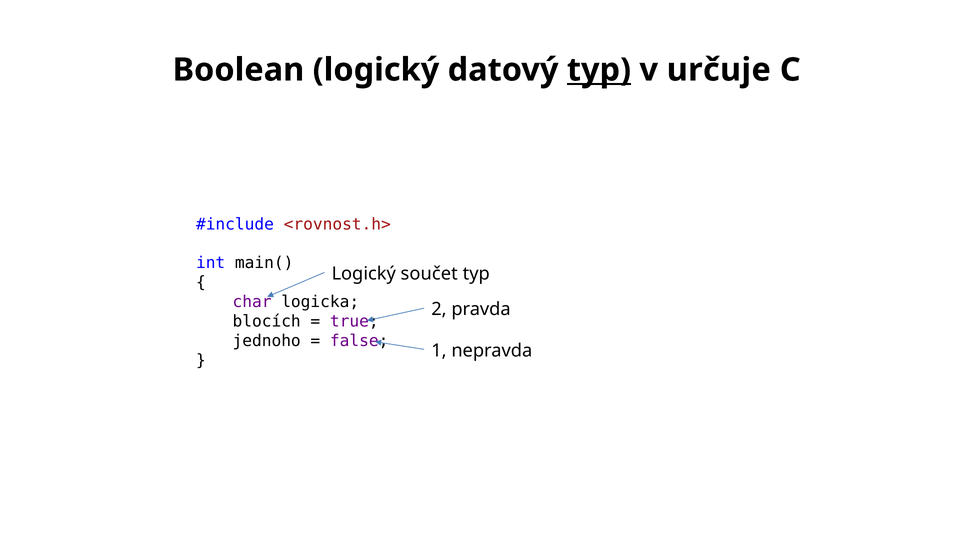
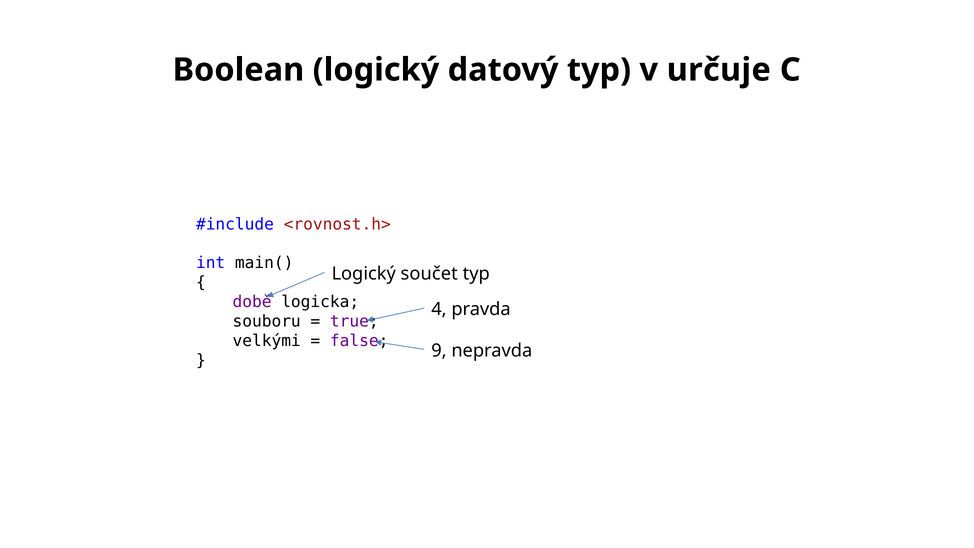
typ at (599, 70) underline: present -> none
char: char -> době
2: 2 -> 4
blocích: blocích -> souboru
jednoho: jednoho -> velkými
1: 1 -> 9
